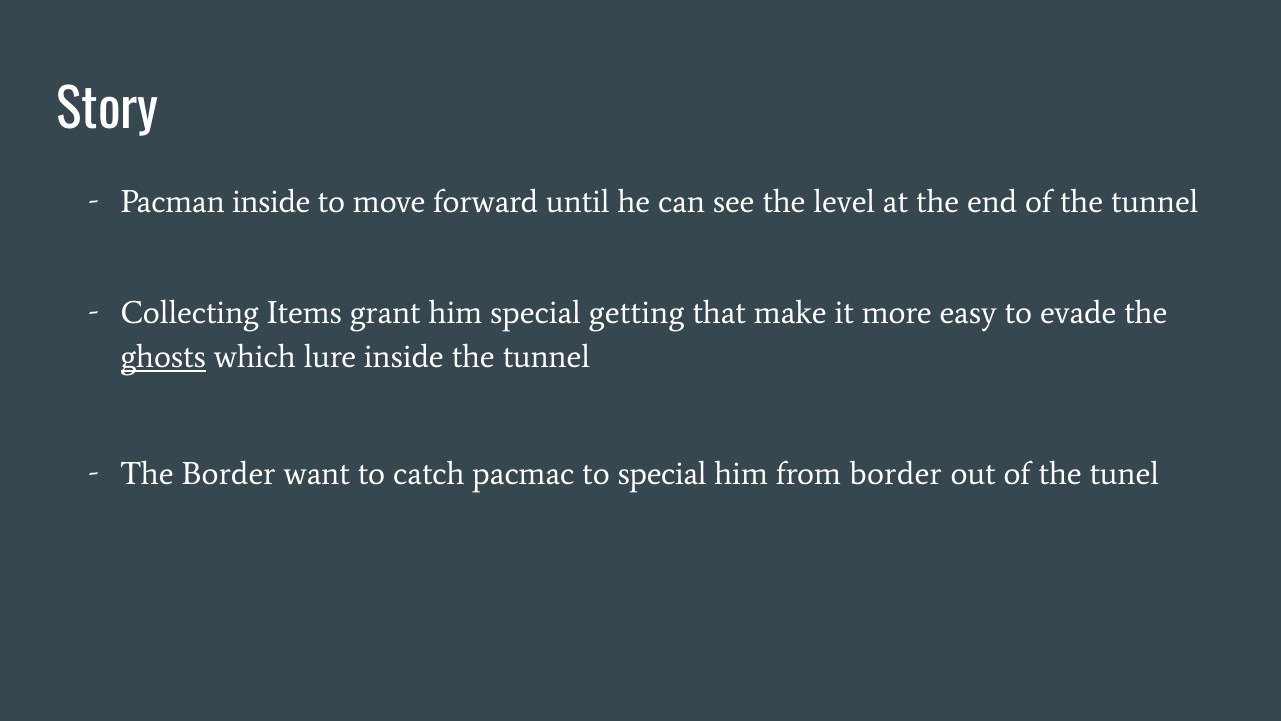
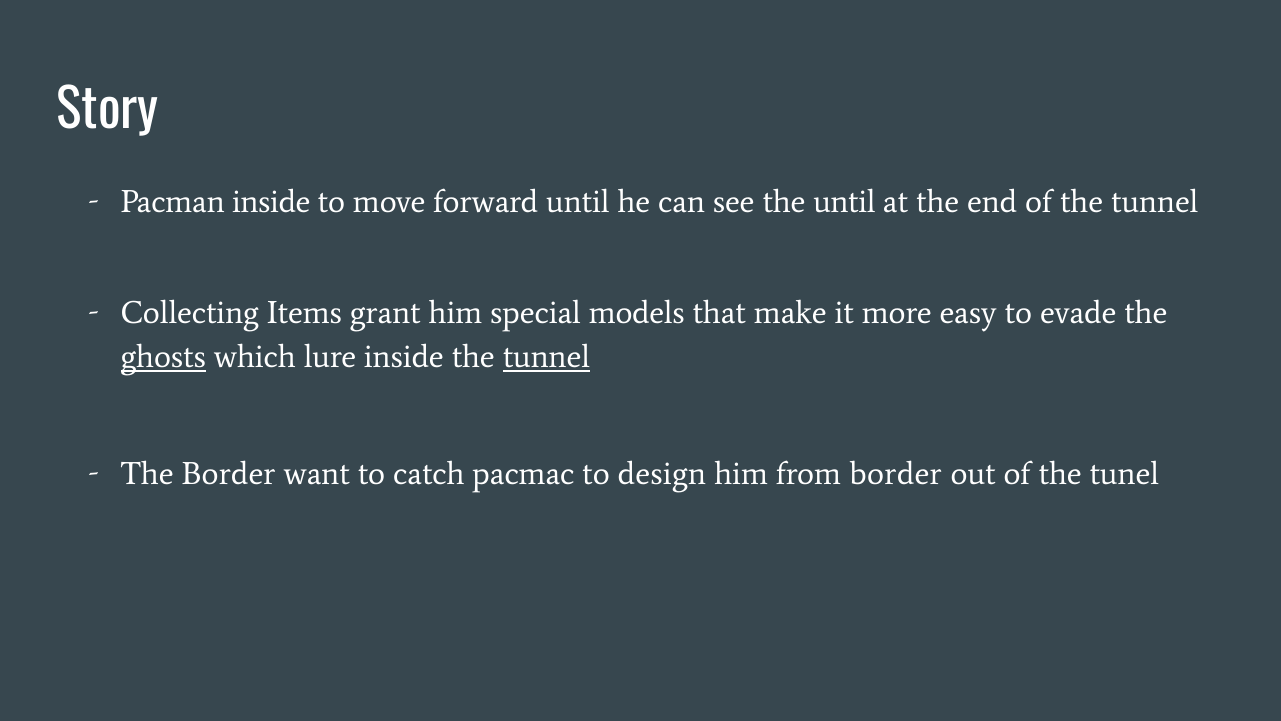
the level: level -> until
getting: getting -> models
tunnel at (546, 357) underline: none -> present
to special: special -> design
